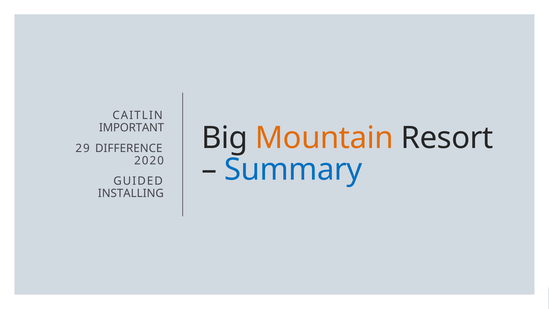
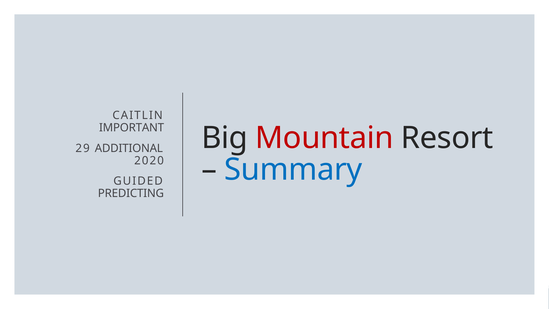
Mountain colour: orange -> red
DIFFERENCE: DIFFERENCE -> ADDITIONAL
INSTALLING: INSTALLING -> PREDICTING
